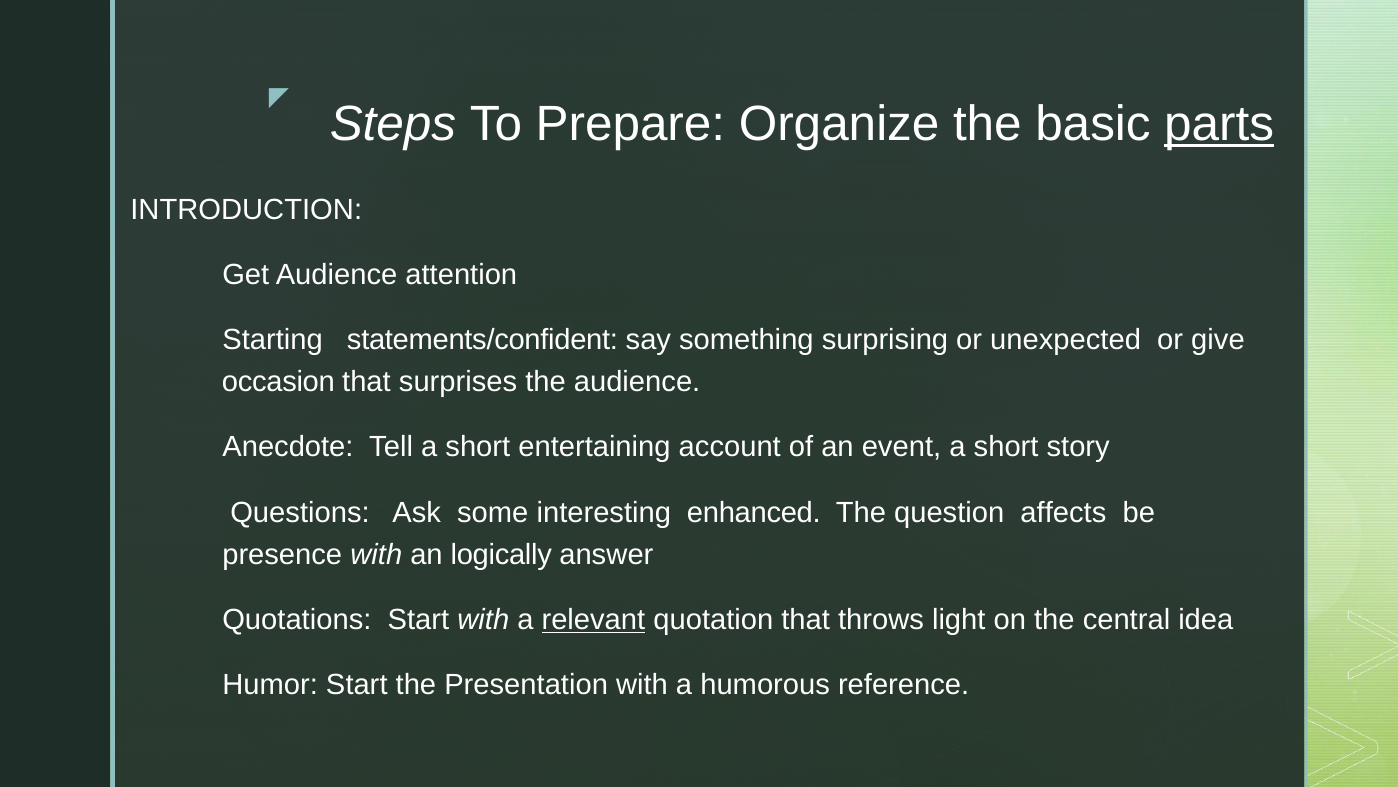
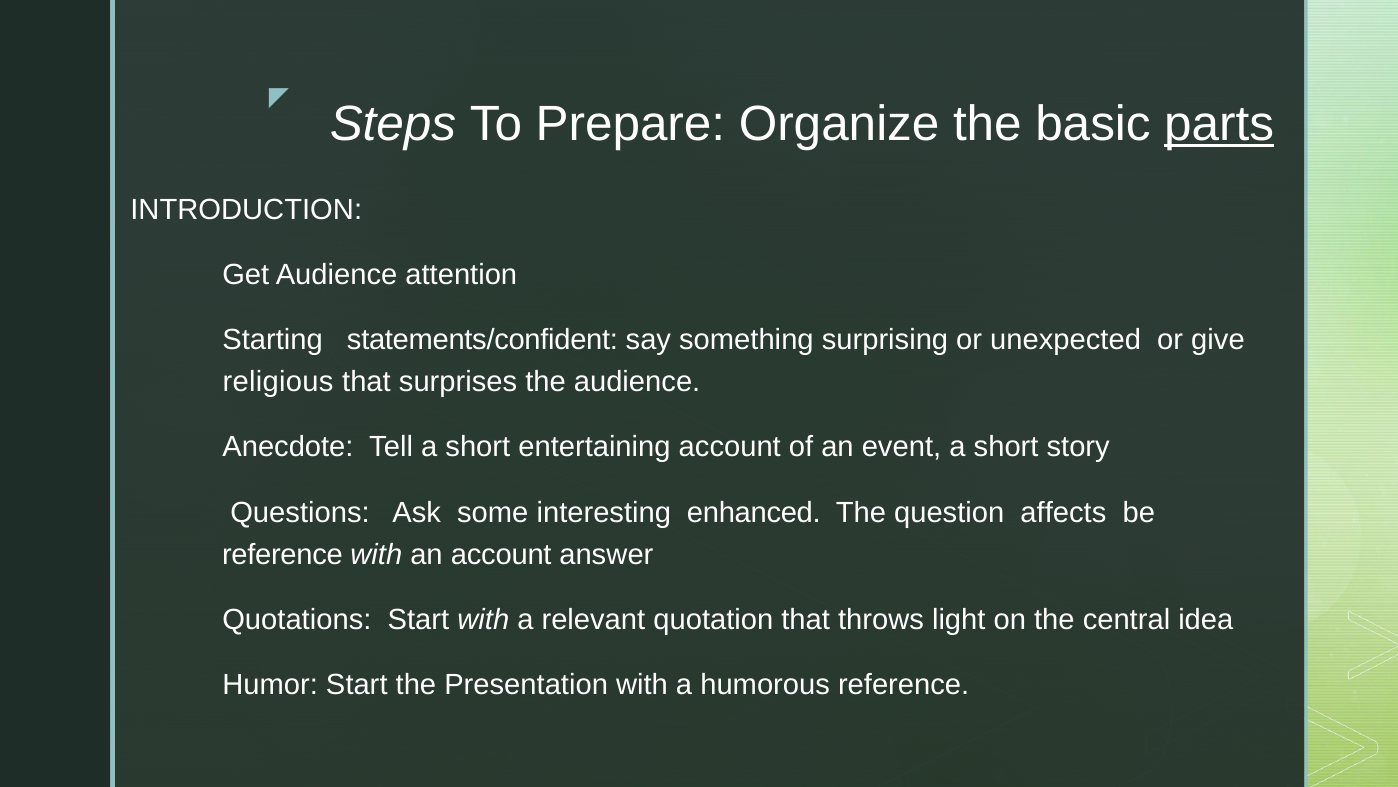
occasion: occasion -> religious
presence at (282, 554): presence -> reference
an logically: logically -> account
relevant underline: present -> none
